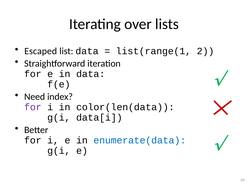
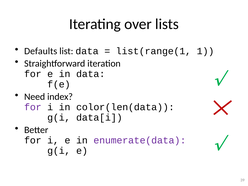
Escaped: Escaped -> Defaults
2: 2 -> 1
enumerate(data colour: blue -> purple
